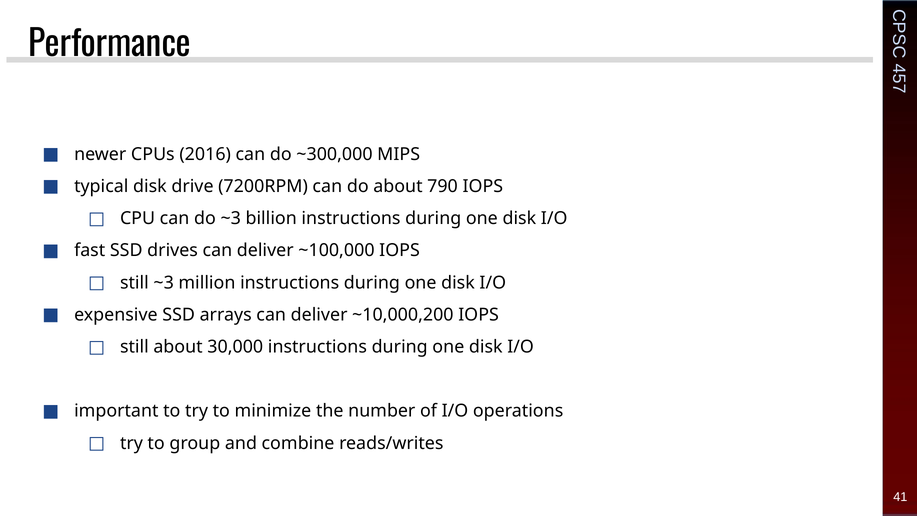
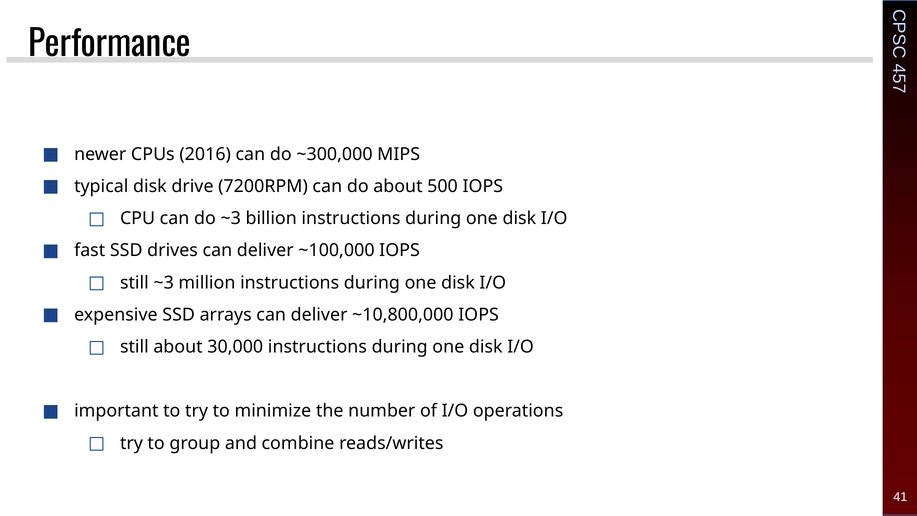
790: 790 -> 500
~10,000,200: ~10,000,200 -> ~10,800,000
